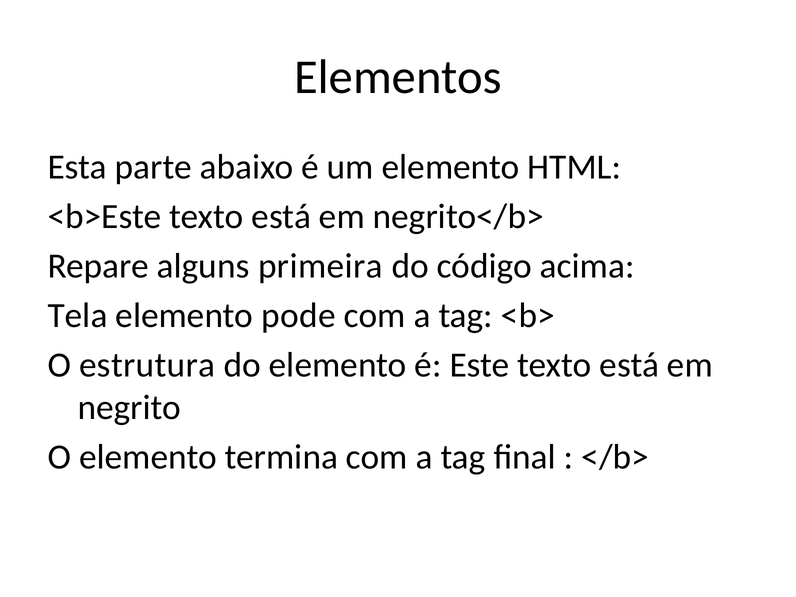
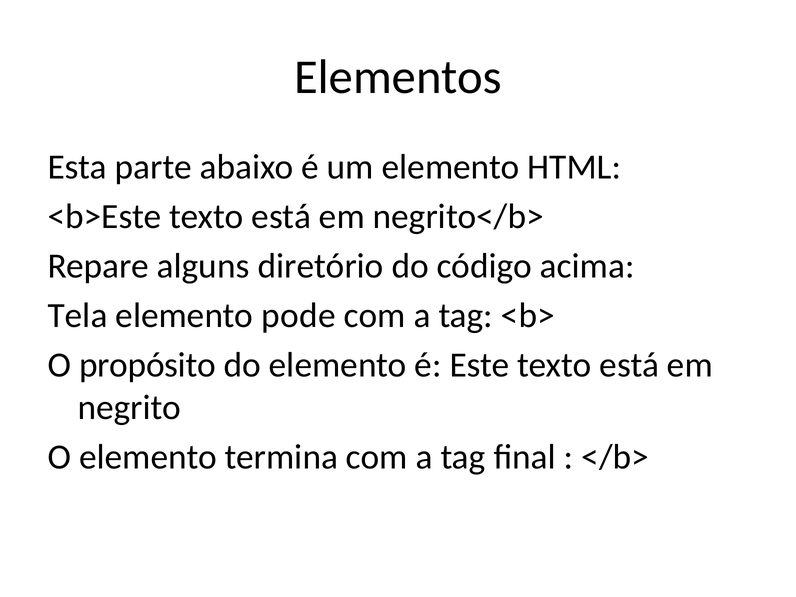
primeira: primeira -> diretório
estrutura: estrutura -> propósito
